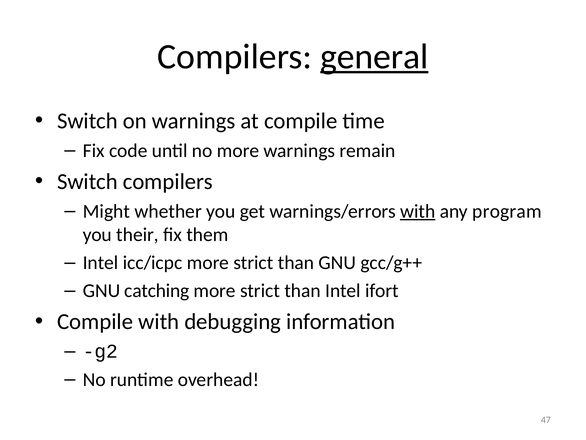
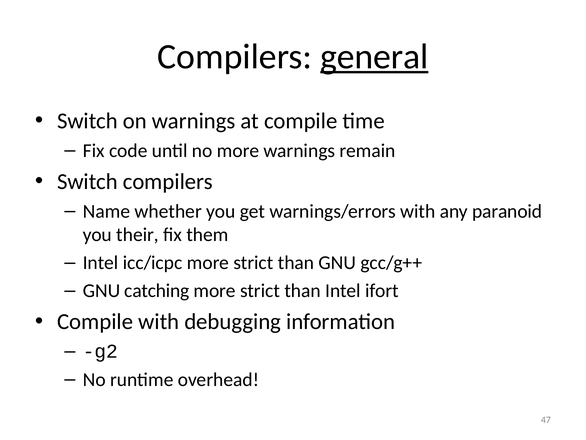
Might: Might -> Name
with at (418, 211) underline: present -> none
program: program -> paranoid
